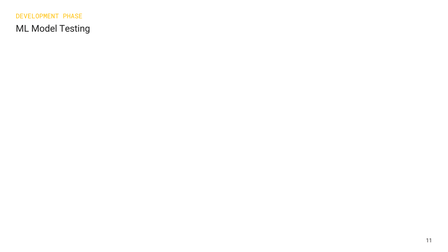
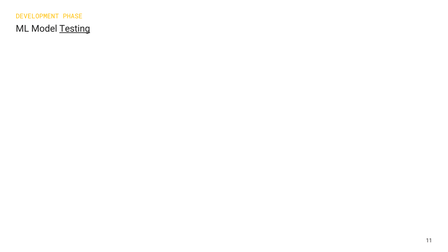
Testing underline: none -> present
